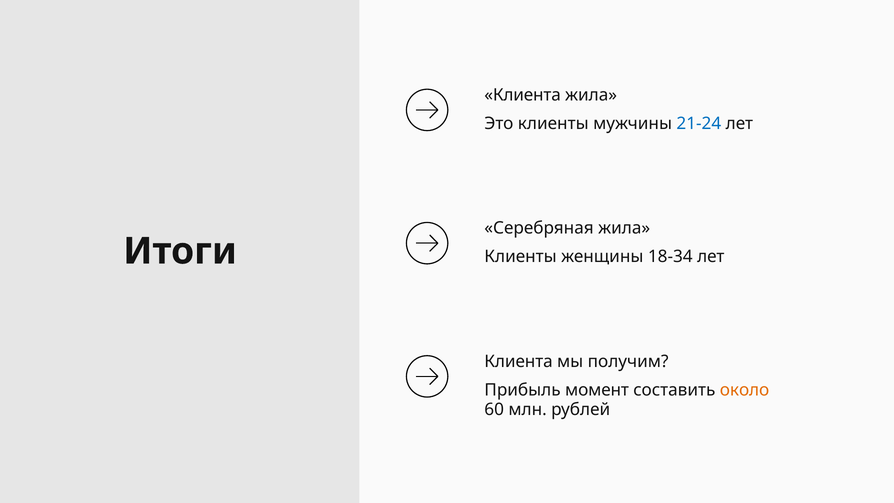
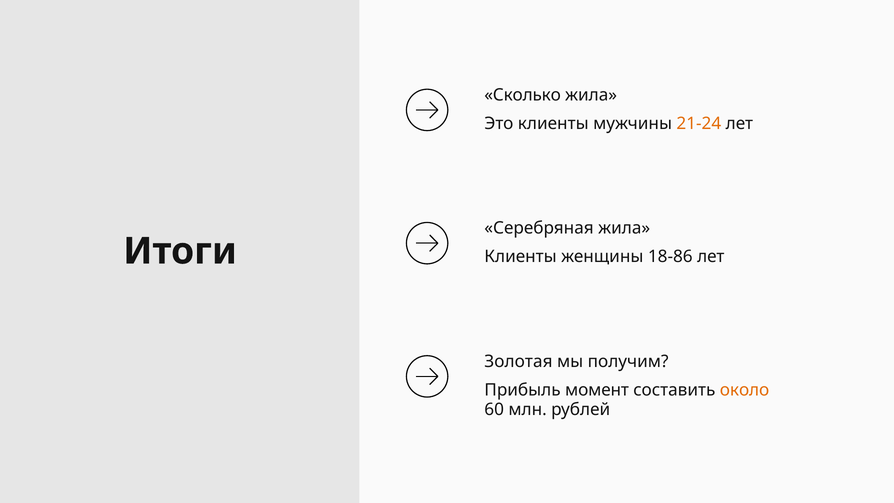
Клиента at (523, 95): Клиента -> Сколько
21-24 colour: blue -> orange
18-34: 18-34 -> 18-86
Клиента at (519, 361): Клиента -> Золотая
